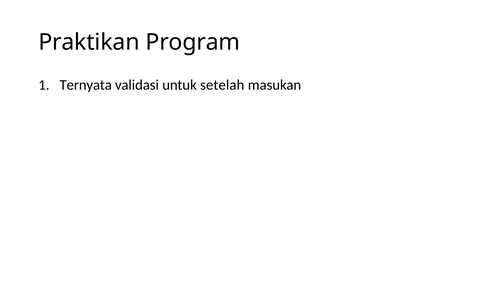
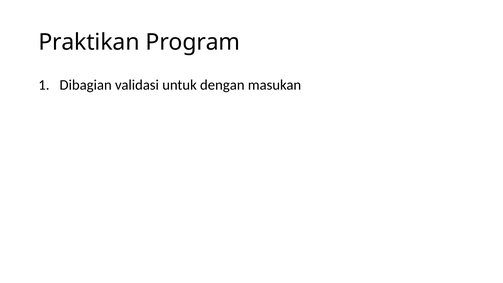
Ternyata: Ternyata -> Dibagian
setelah: setelah -> dengan
